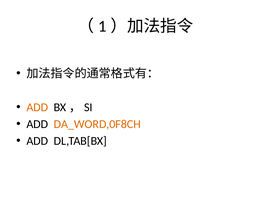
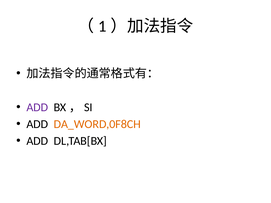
ADD at (37, 107) colour: orange -> purple
